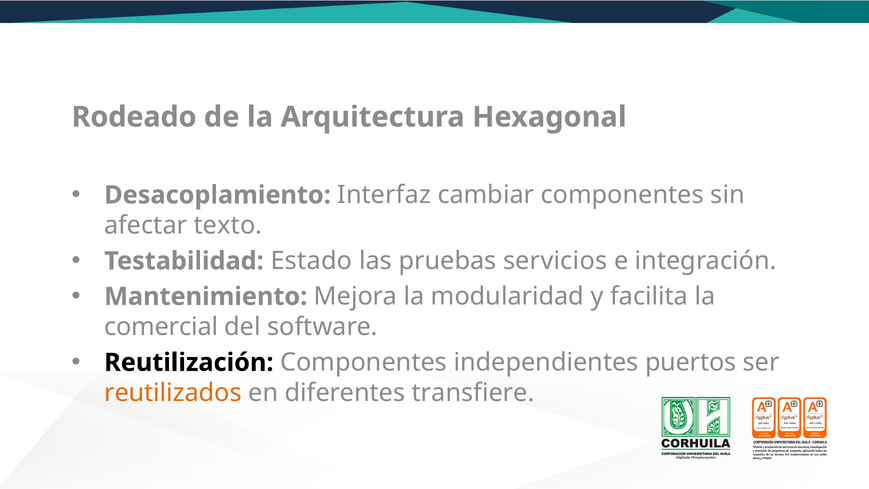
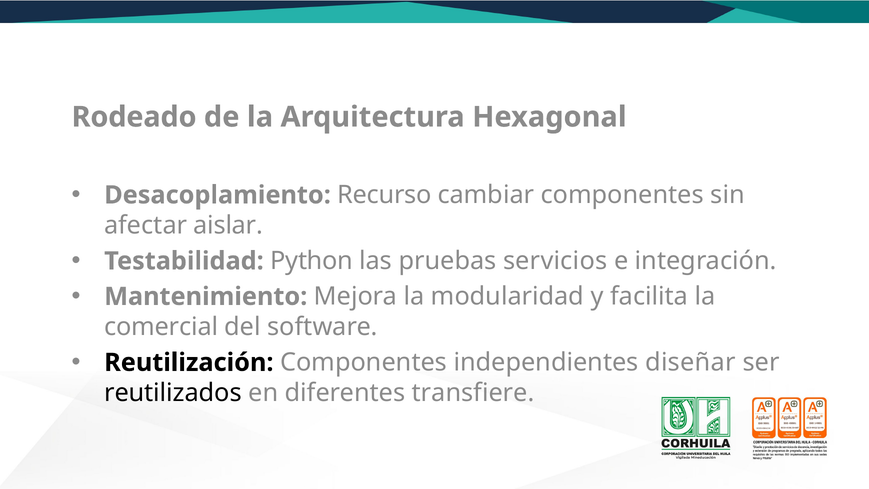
Interfaz: Interfaz -> Recurso
texto: texto -> aislar
Estado: Estado -> Python
puertos: puertos -> diseñar
reutilizados colour: orange -> black
